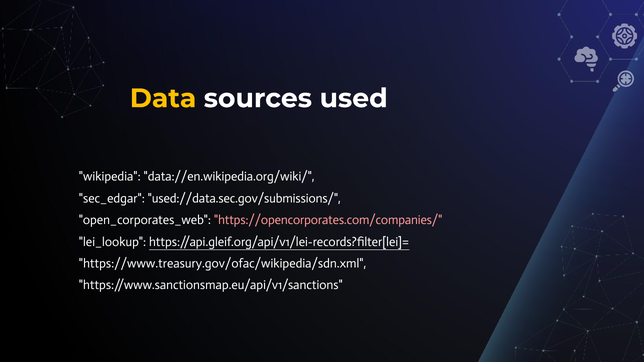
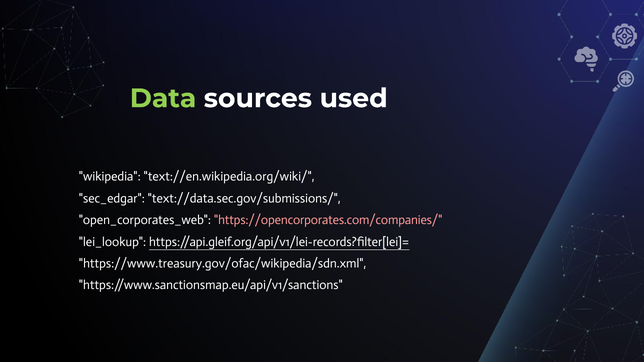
Data colour: yellow -> light green
data://en.wikipedia.org/wiki/: data://en.wikipedia.org/wiki/ -> text://en.wikipedia.org/wiki/
used://data.sec.gov/submissions/: used://data.sec.gov/submissions/ -> text://data.sec.gov/submissions/
